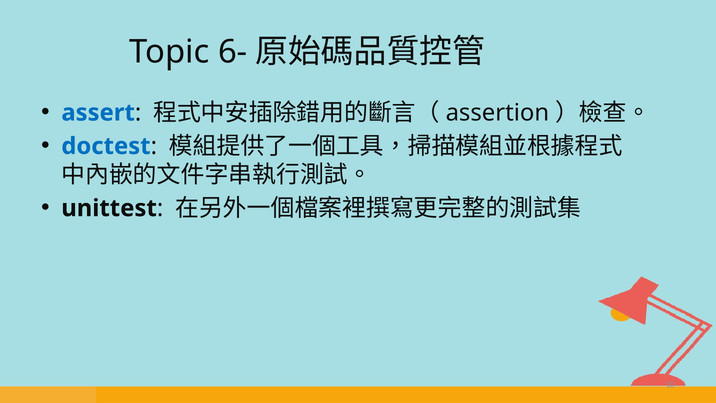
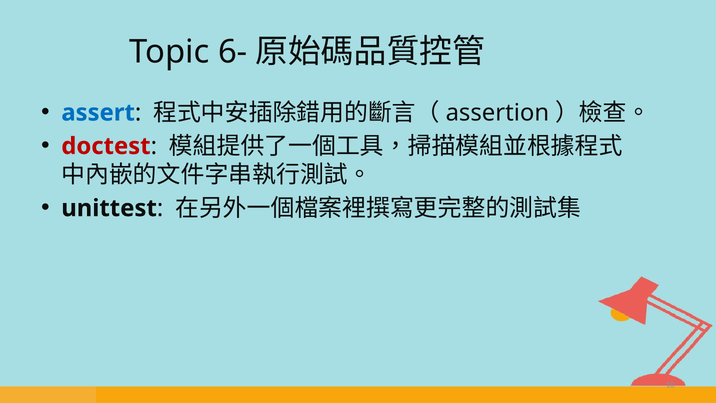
doctest colour: blue -> red
